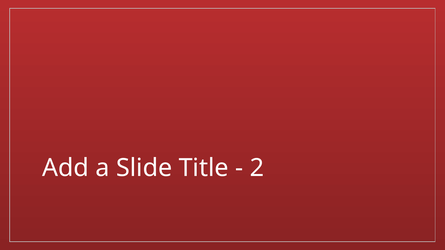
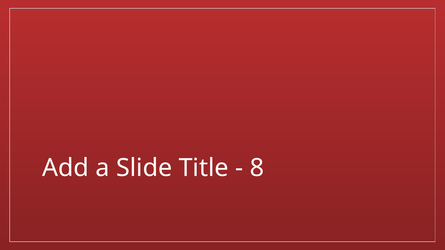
2: 2 -> 8
